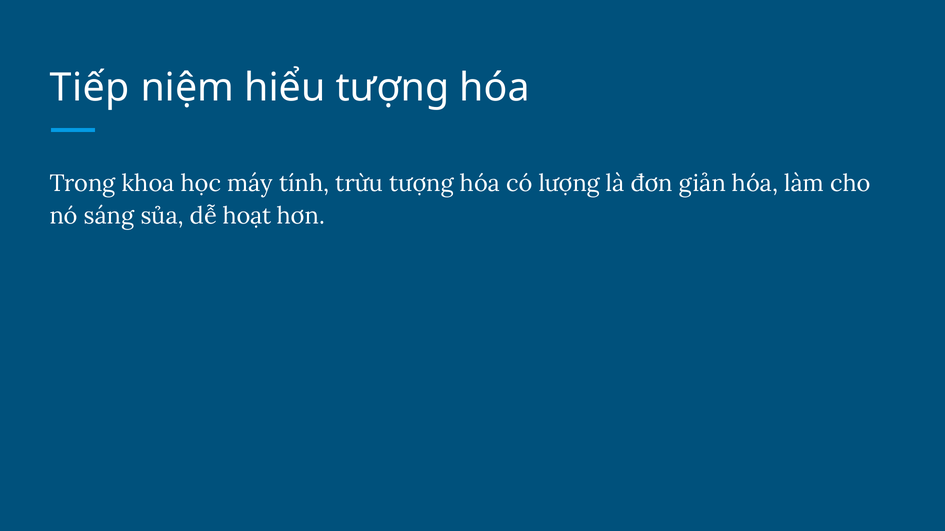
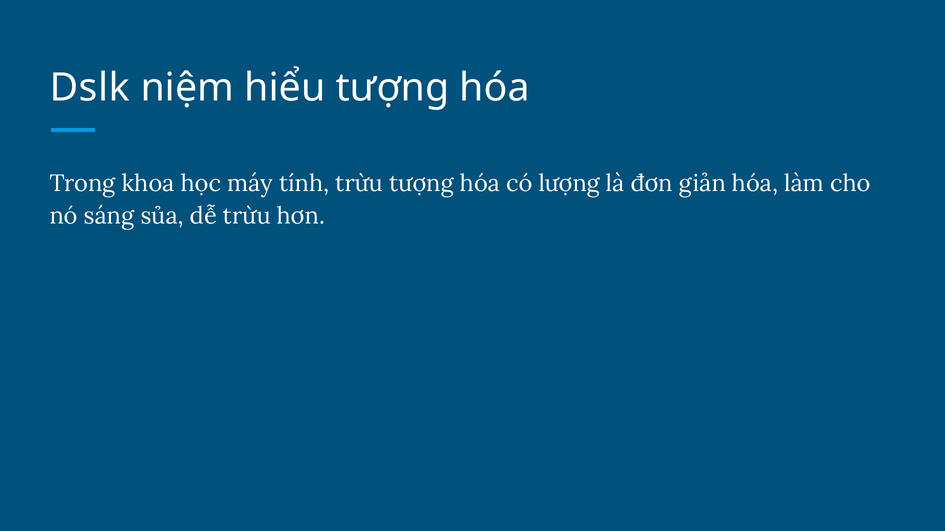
Tiếp: Tiếp -> Dslk
dễ hoạt: hoạt -> trừu
